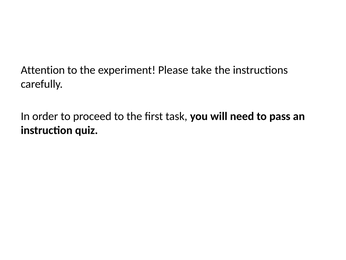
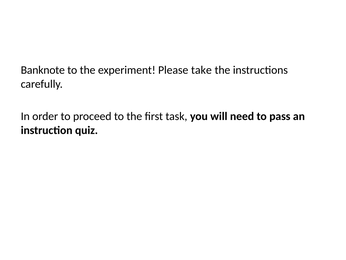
Attention: Attention -> Banknote
